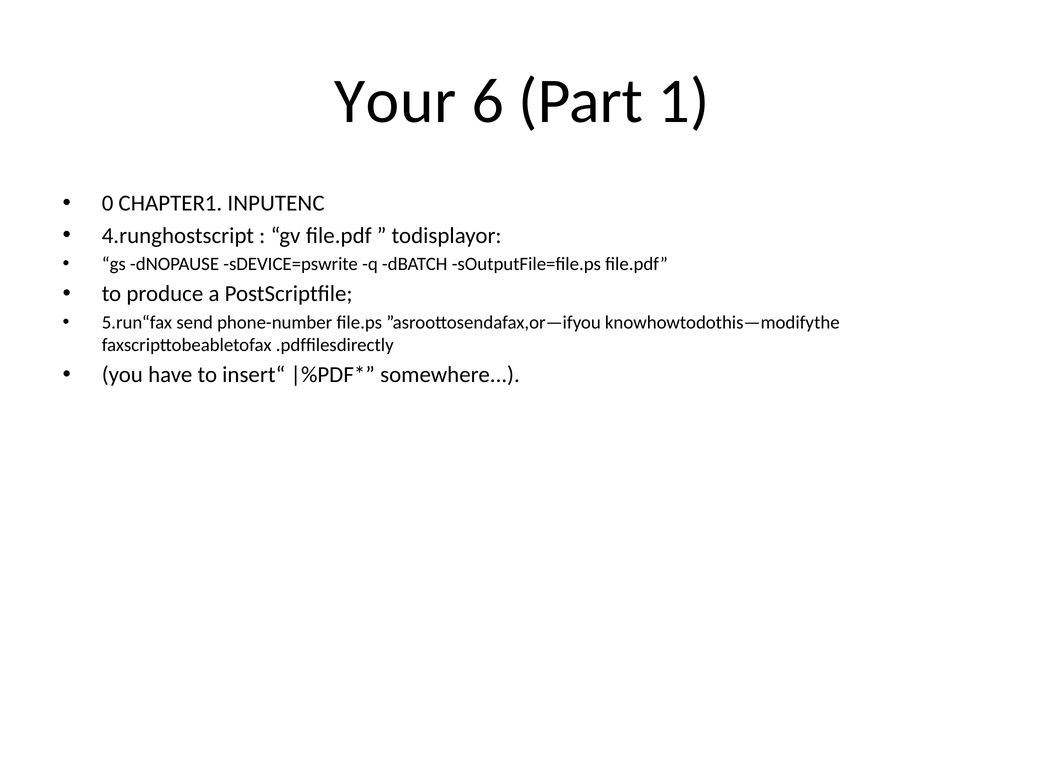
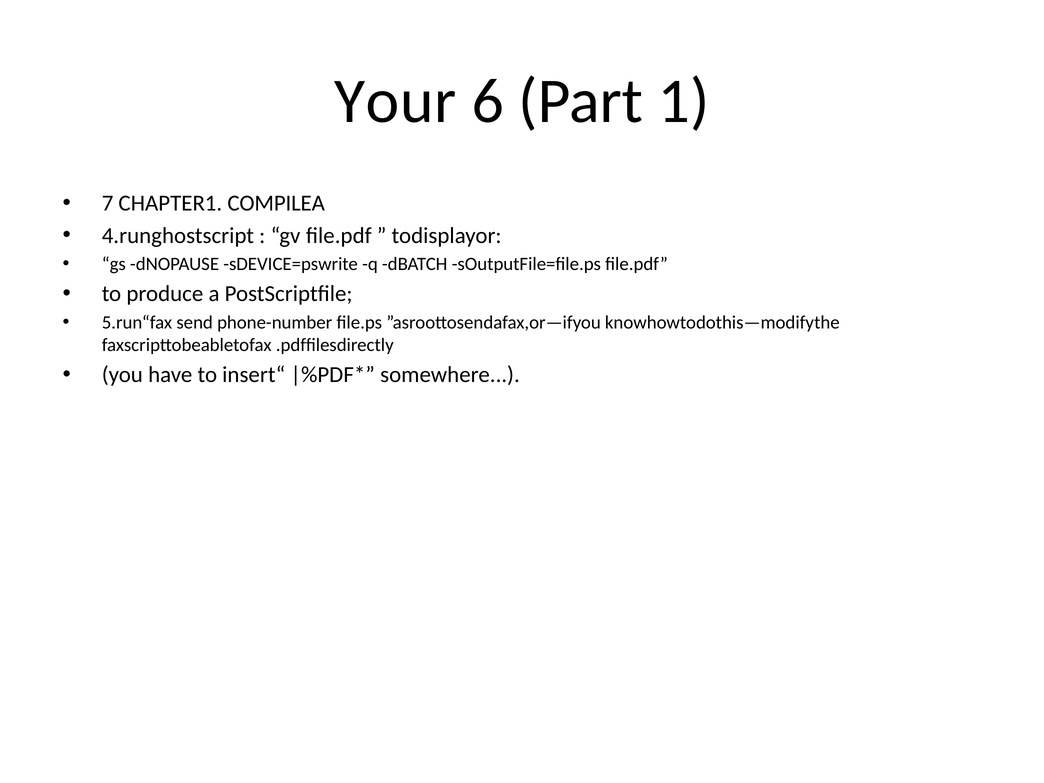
0: 0 -> 7
INPUTENC: INPUTENC -> COMPILEA
